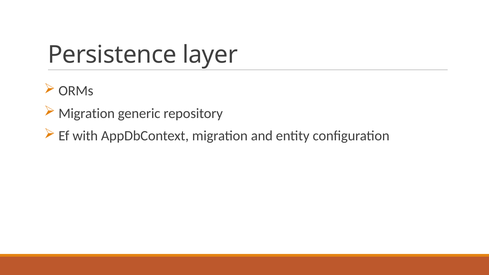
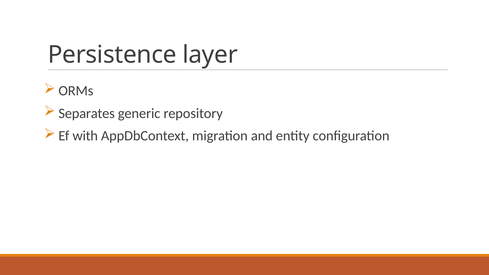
Migration at (87, 113): Migration -> Separates
